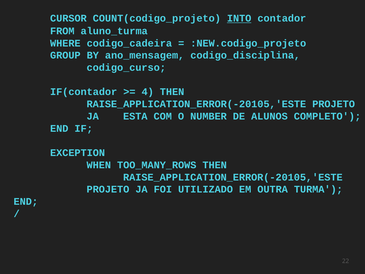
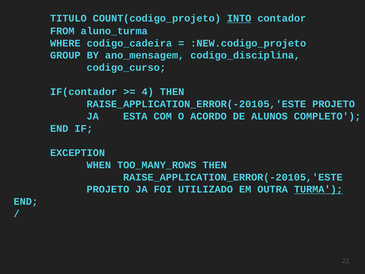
CURSOR: CURSOR -> TITULO
NUMBER: NUMBER -> ACORDO
TURMA underline: none -> present
